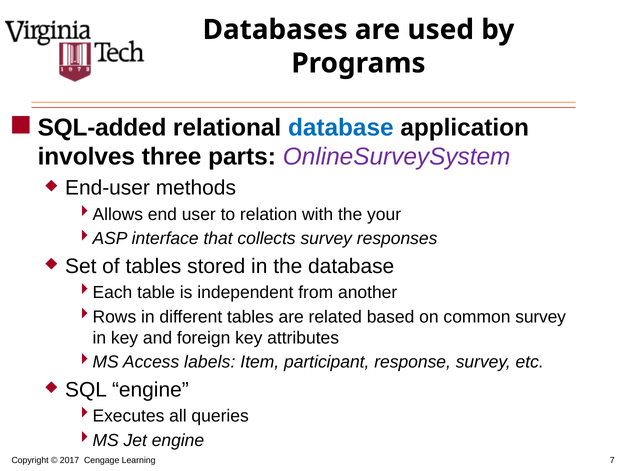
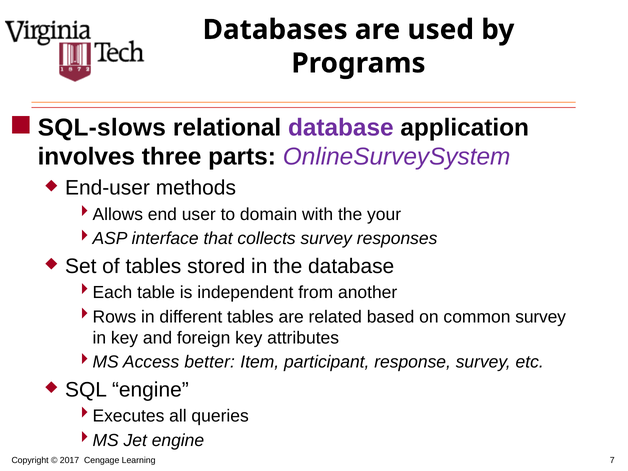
SQL-added: SQL-added -> SQL-slows
database at (341, 128) colour: blue -> purple
relation: relation -> domain
labels: labels -> better
